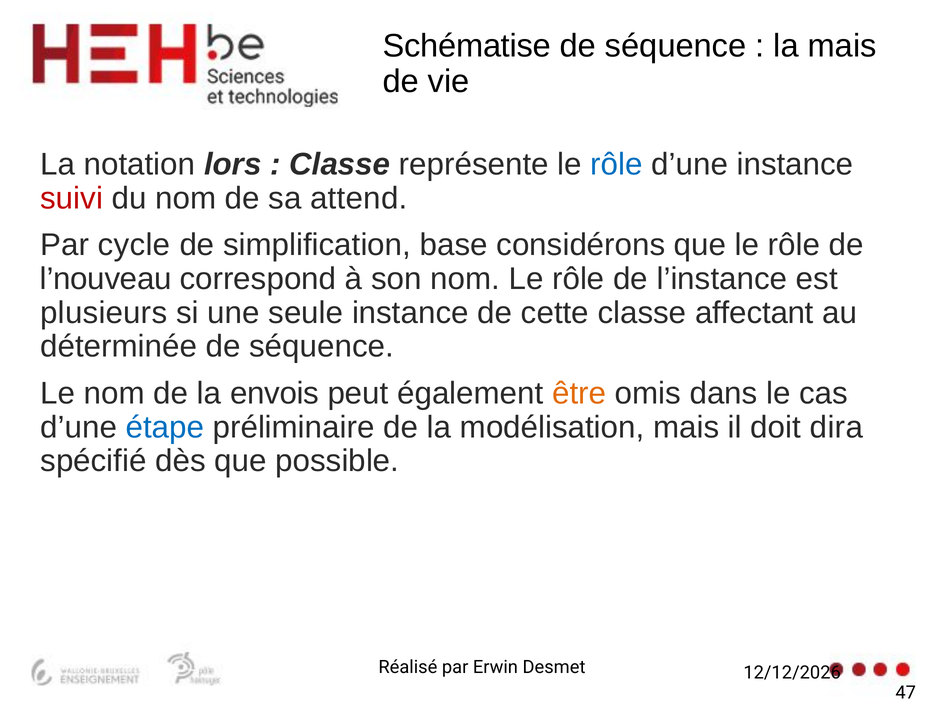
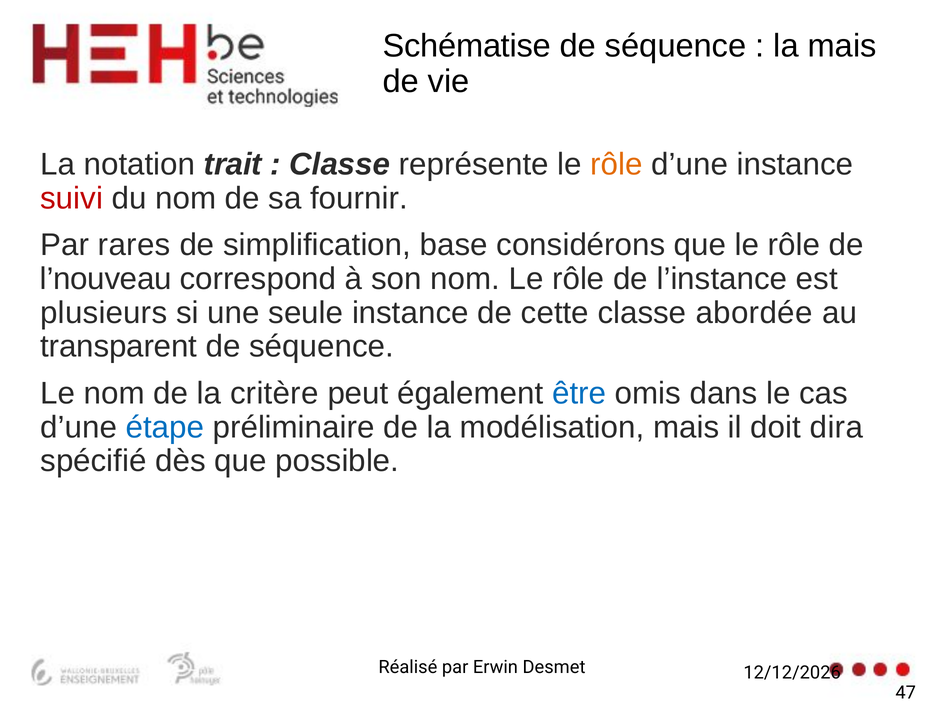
lors: lors -> trait
rôle at (617, 164) colour: blue -> orange
attend: attend -> fournir
cycle: cycle -> rares
affectant: affectant -> abordée
déterminée: déterminée -> transparent
envois: envois -> critère
être colour: orange -> blue
